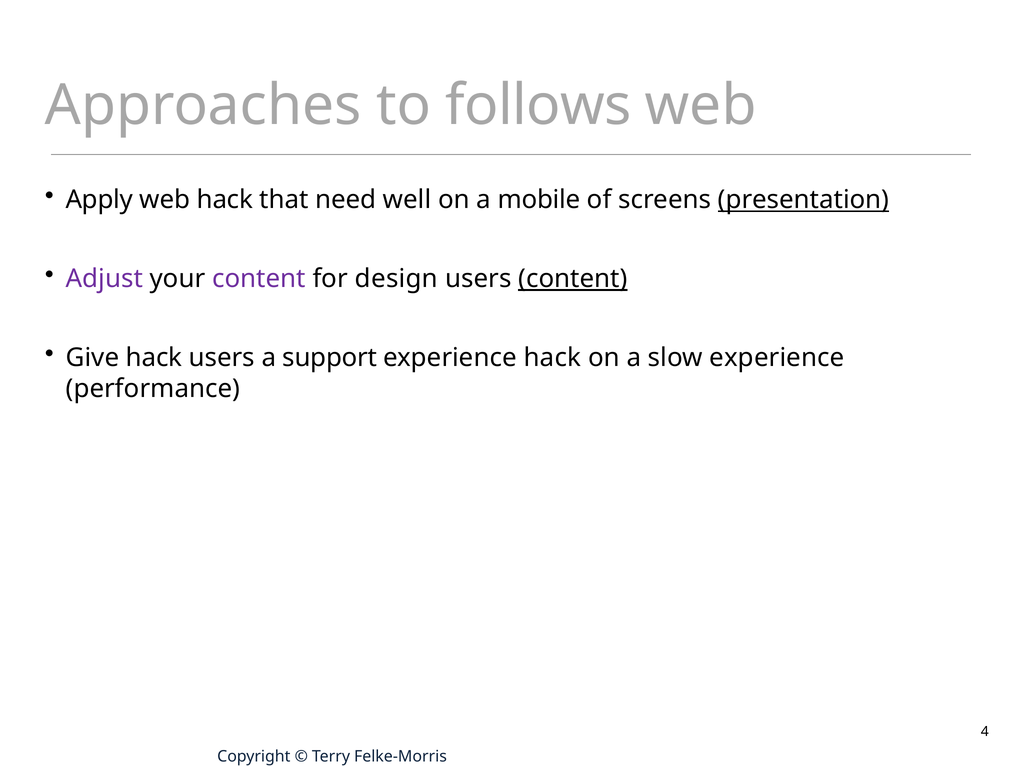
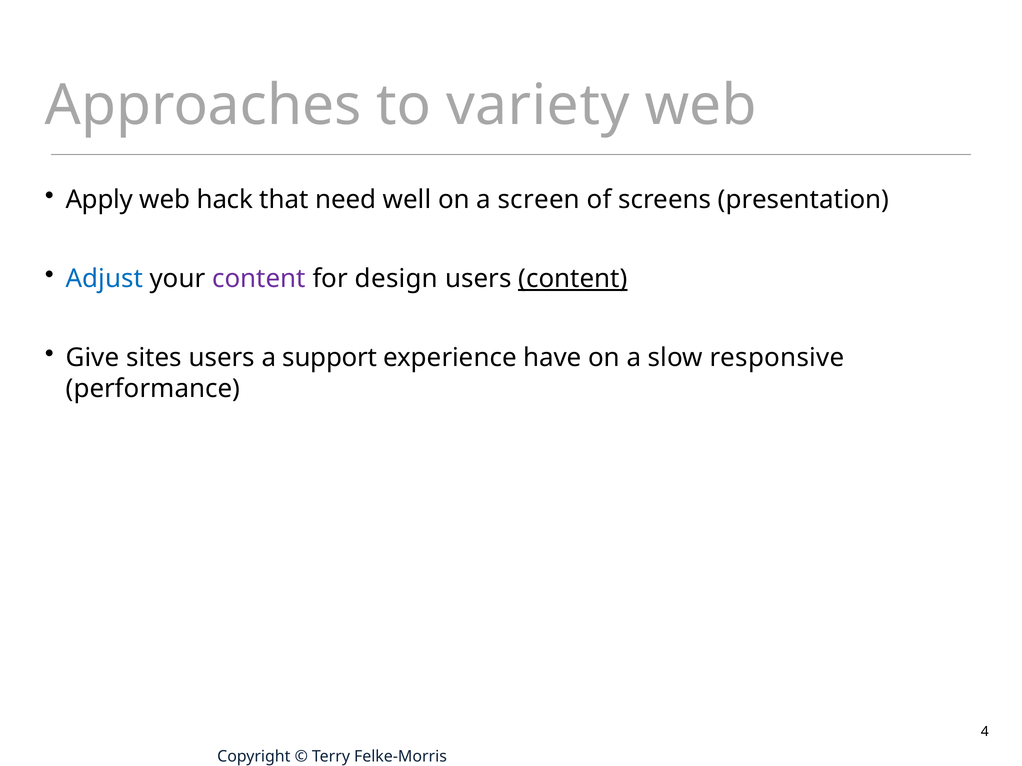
follows: follows -> variety
mobile: mobile -> screen
presentation underline: present -> none
Adjust colour: purple -> blue
Give hack: hack -> sites
experience hack: hack -> have
slow experience: experience -> responsive
